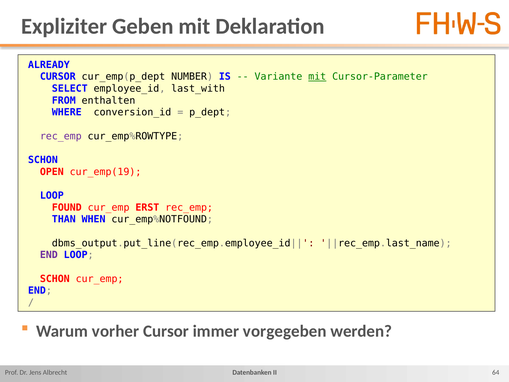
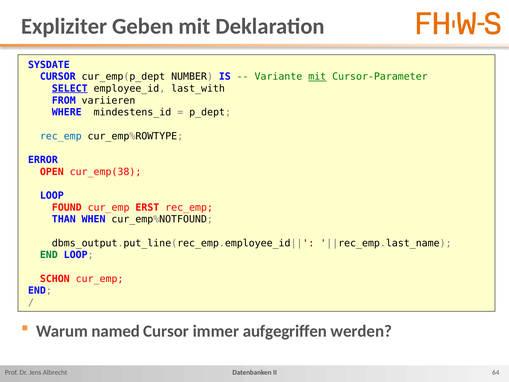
ALREADY: ALREADY -> SYSDATE
SELECT underline: none -> present
enthalten: enthalten -> variieren
conversion_id: conversion_id -> mindestens_id
rec_emp at (61, 136) colour: purple -> blue
SCHON at (43, 160): SCHON -> ERROR
cur_emp(19: cur_emp(19 -> cur_emp(38
END at (49, 255) colour: purple -> green
vorher: vorher -> named
vorgegeben: vorgegeben -> aufgegriffen
